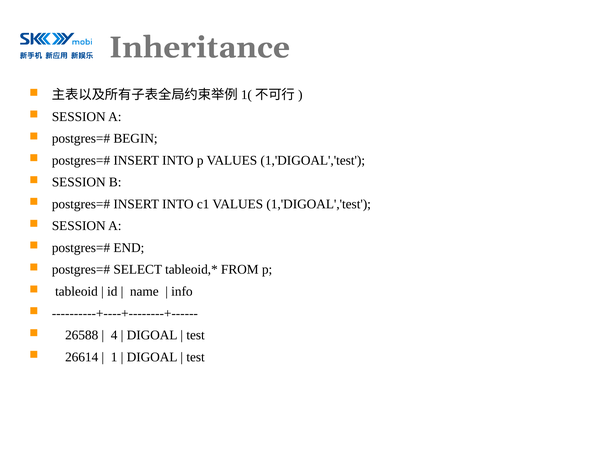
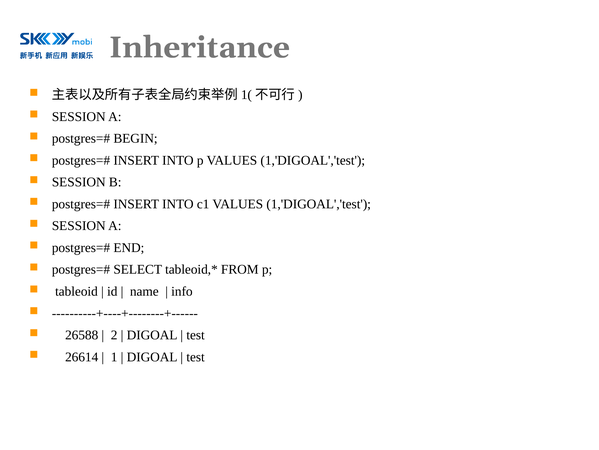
4: 4 -> 2
